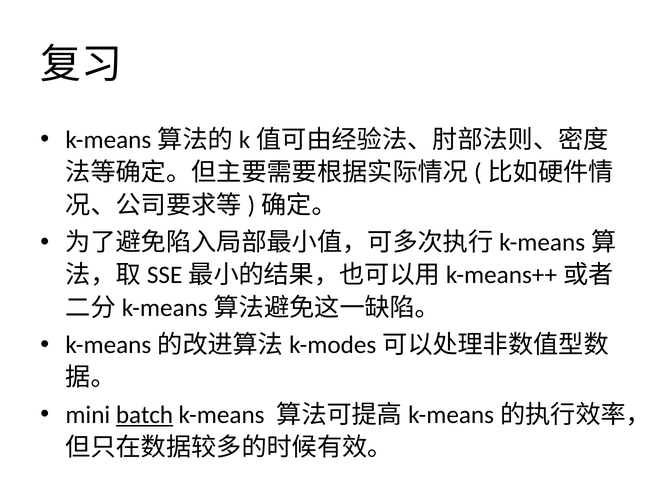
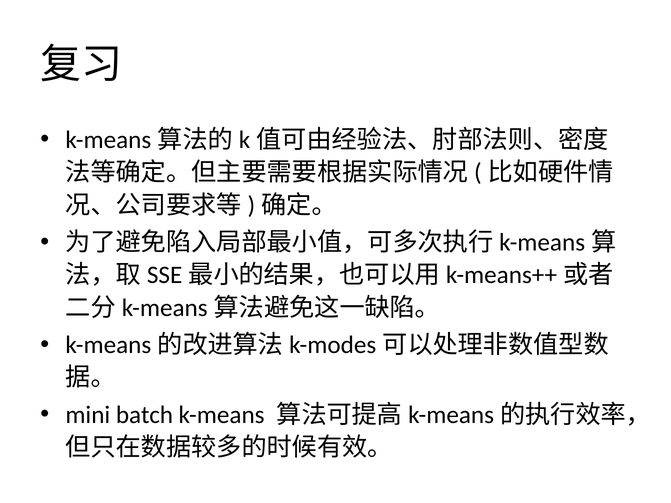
batch underline: present -> none
